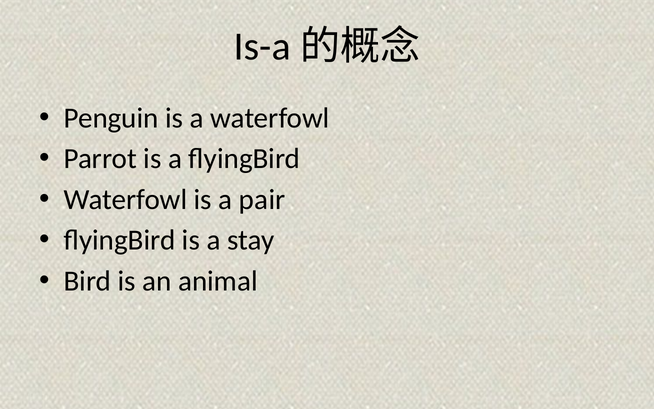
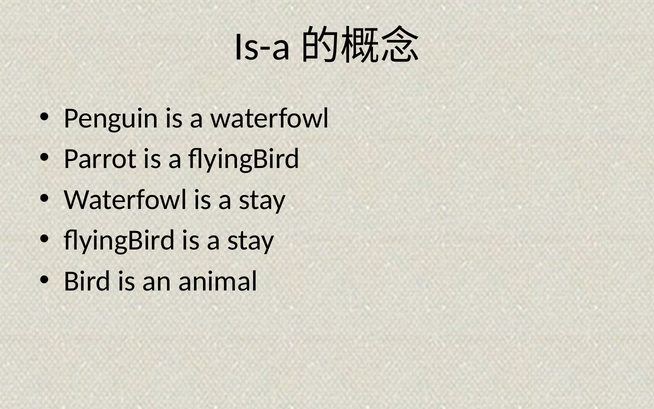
Waterfowl is a pair: pair -> stay
